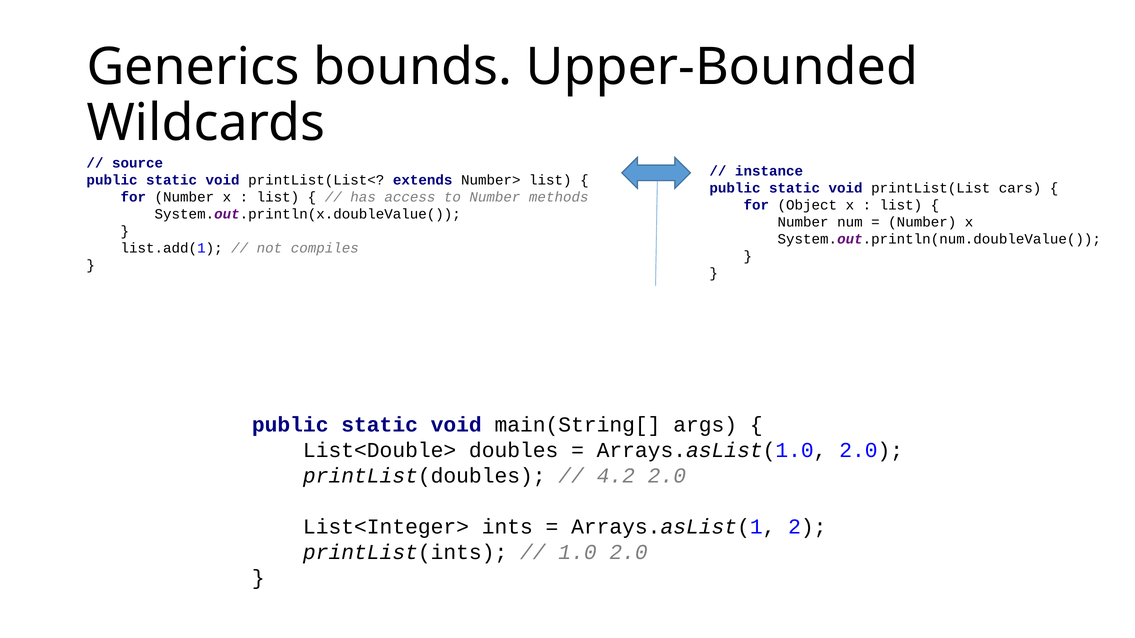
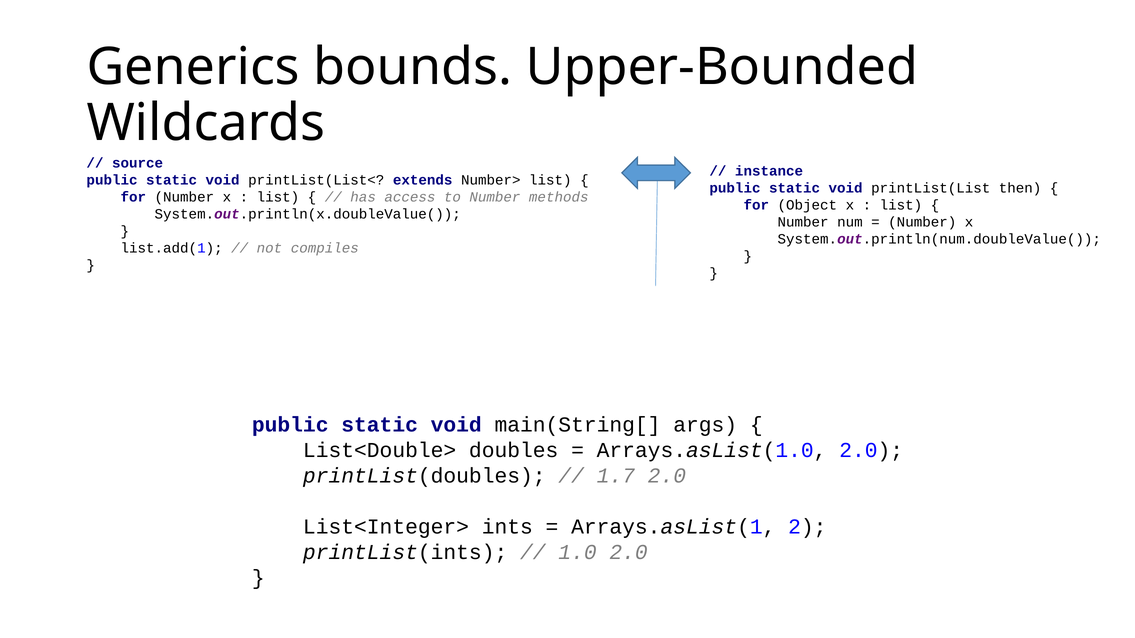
cars: cars -> then
4.2: 4.2 -> 1.7
